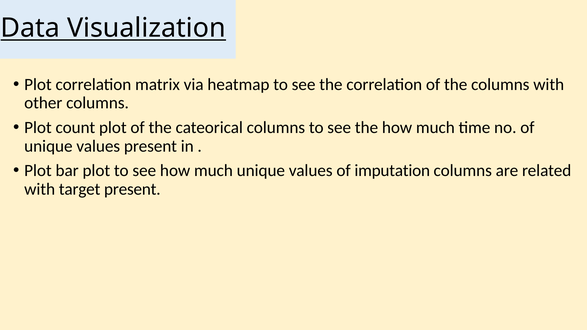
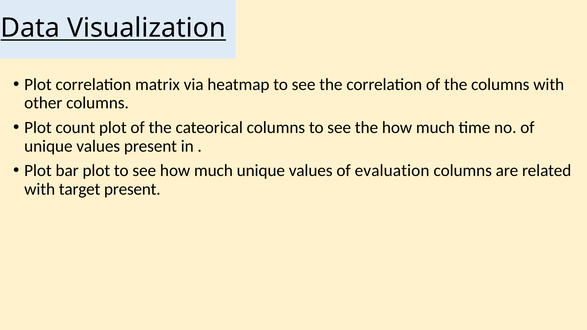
imputation: imputation -> evaluation
